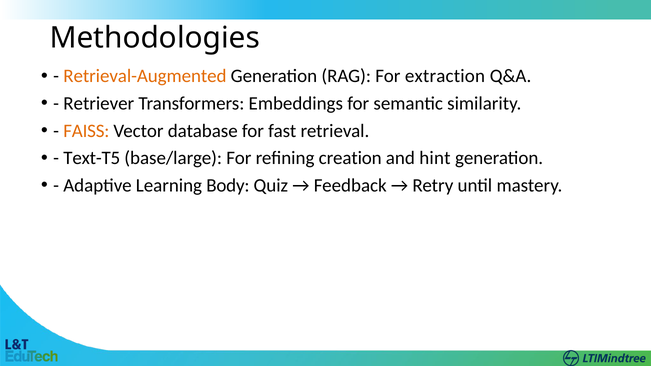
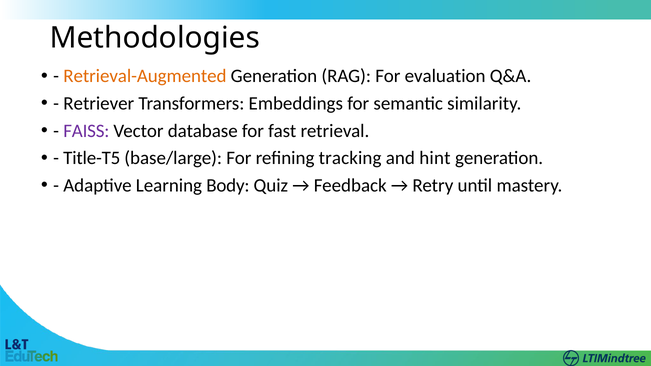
extraction: extraction -> evaluation
FAISS colour: orange -> purple
Text-T5: Text-T5 -> Title-T5
creation: creation -> tracking
